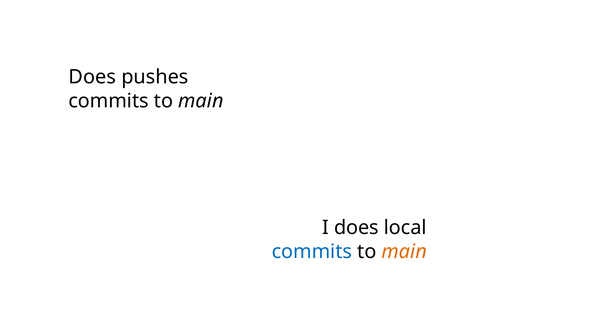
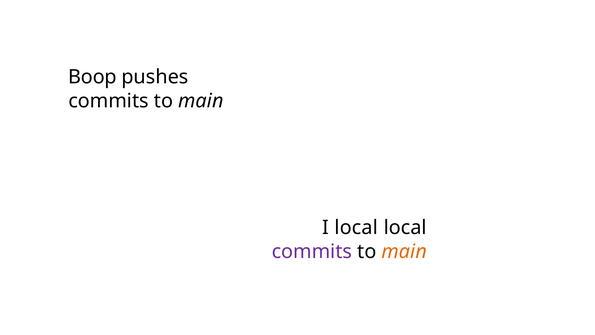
Does at (92, 77): Does -> Boop
I does: does -> local
commits at (312, 251) colour: blue -> purple
